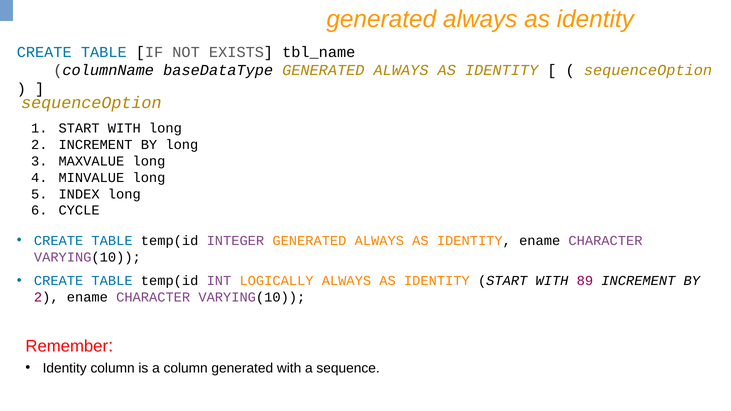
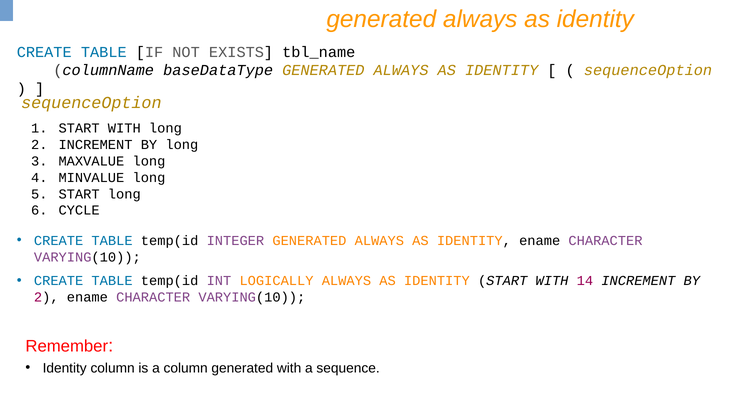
INDEX at (79, 194): INDEX -> START
89: 89 -> 14
